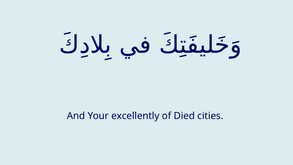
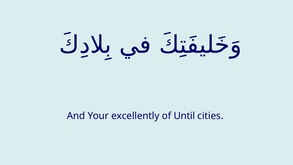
Died: Died -> Until
